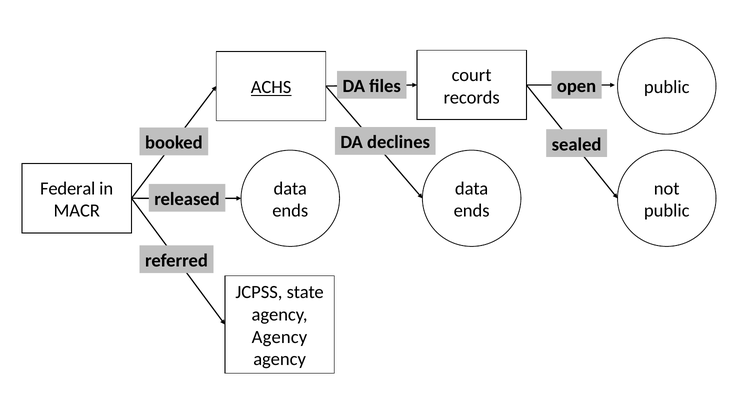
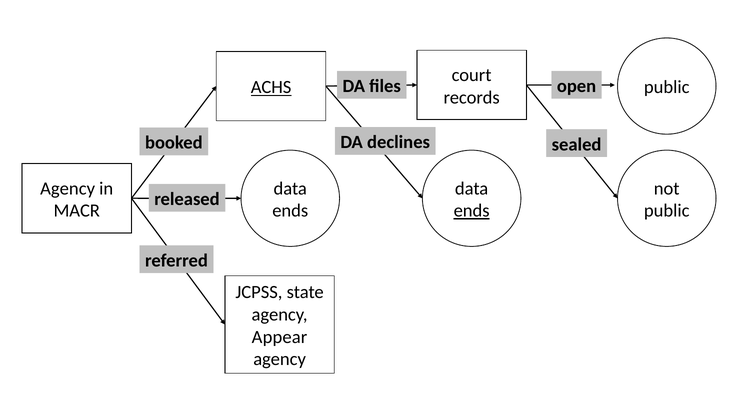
Federal at (68, 188): Federal -> Agency
ends at (472, 211) underline: none -> present
Agency at (280, 337): Agency -> Appear
